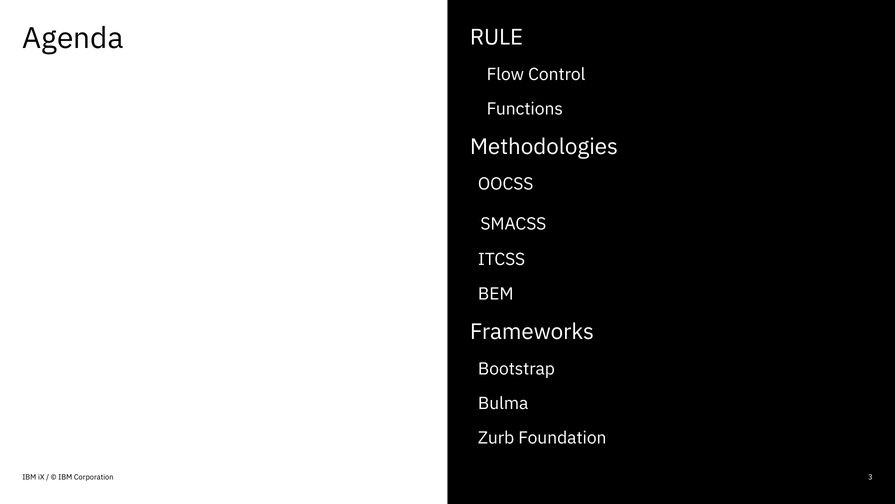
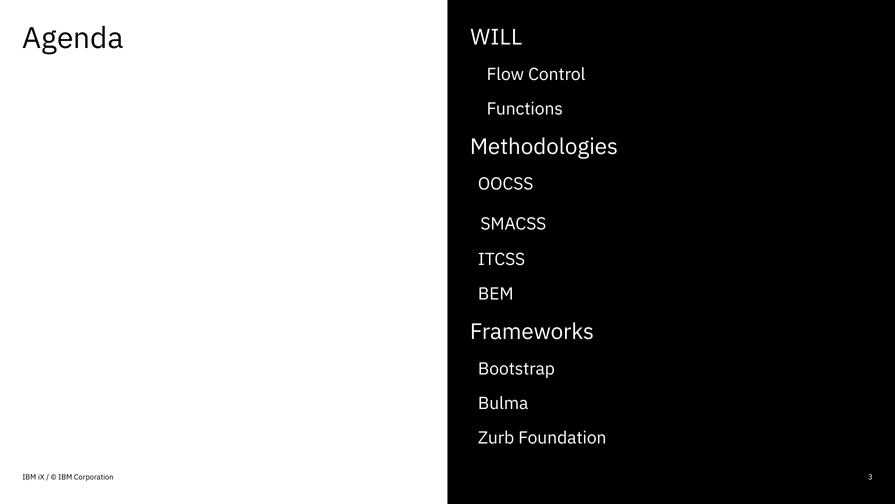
RULE: RULE -> WILL
